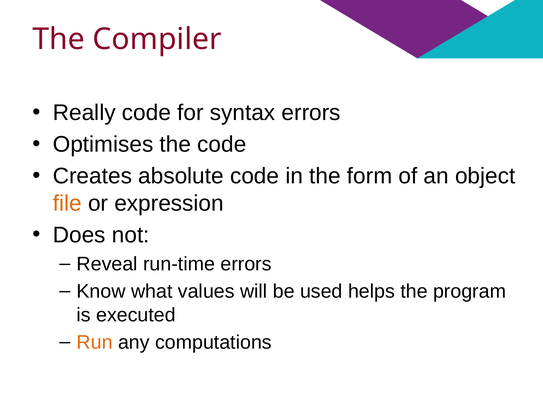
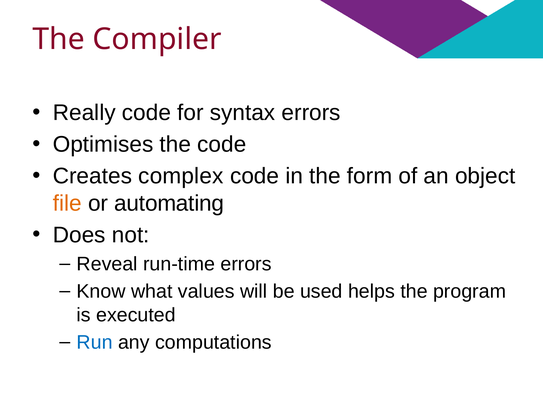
absolute: absolute -> complex
expression: expression -> automating
Run colour: orange -> blue
